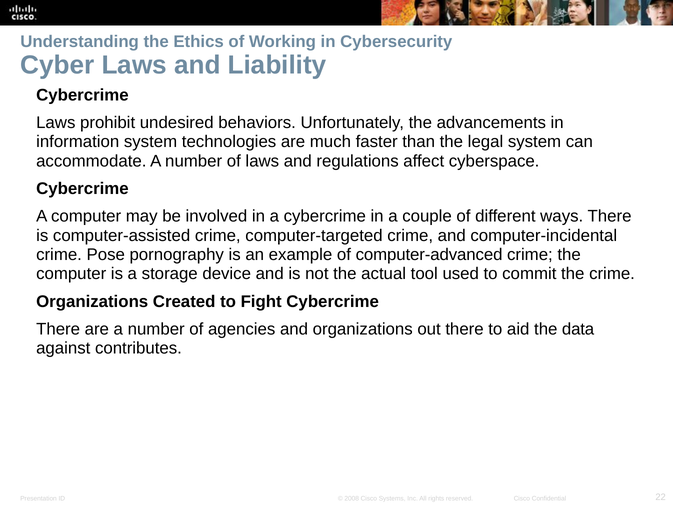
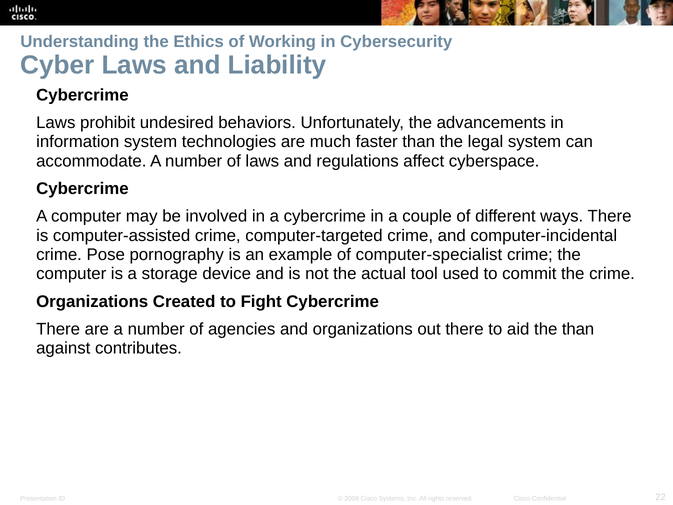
computer-advanced: computer-advanced -> computer-specialist
the data: data -> than
